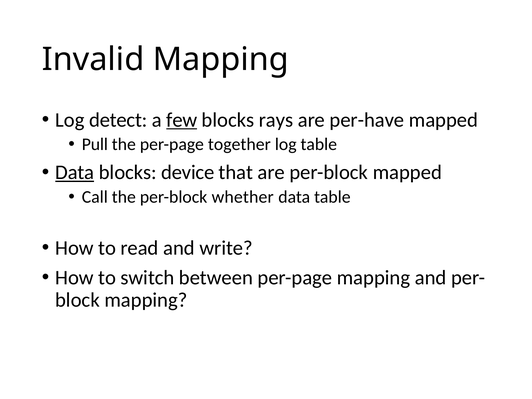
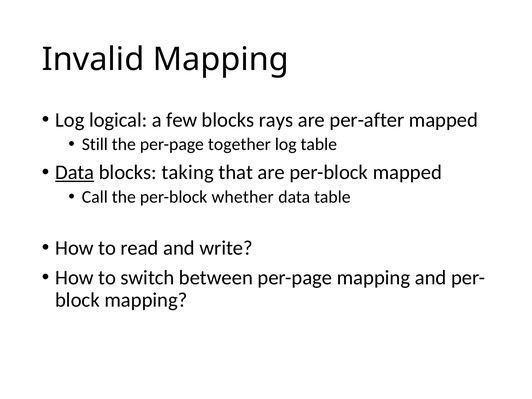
detect: detect -> logical
few underline: present -> none
per-have: per-have -> per-after
Pull: Pull -> Still
device: device -> taking
